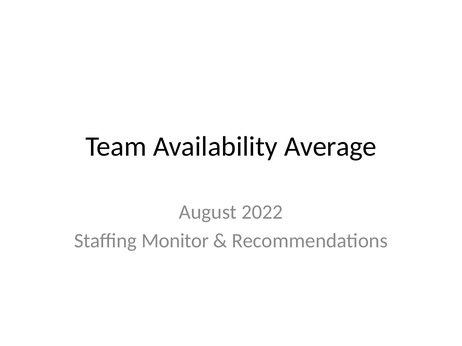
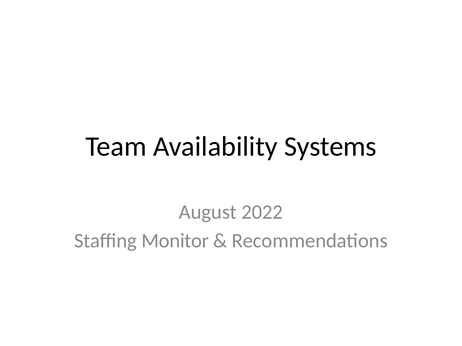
Average: Average -> Systems
